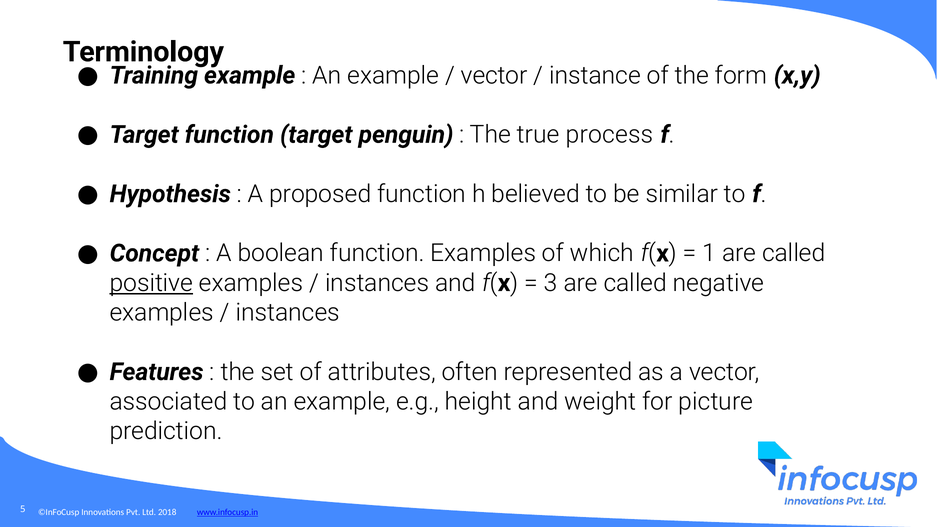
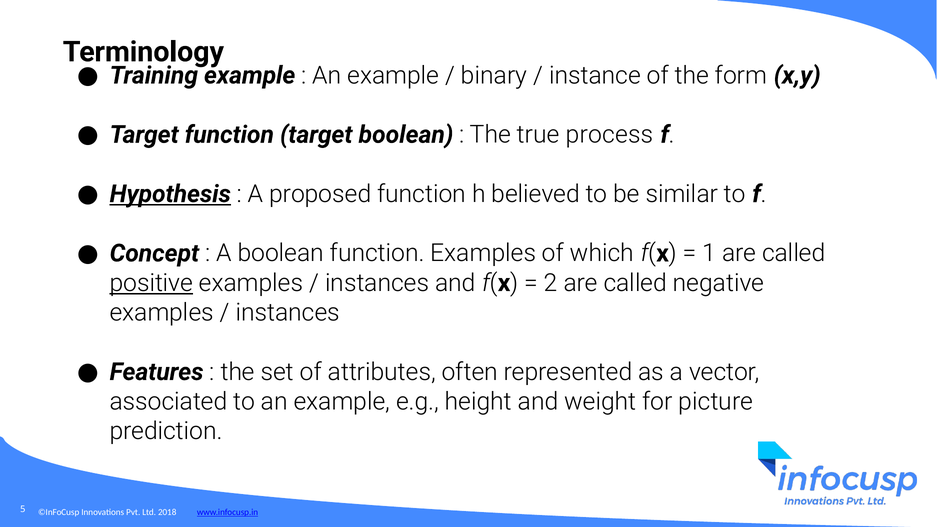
vector at (494, 75): vector -> binary
target penguin: penguin -> boolean
Hypothesis underline: none -> present
3: 3 -> 2
